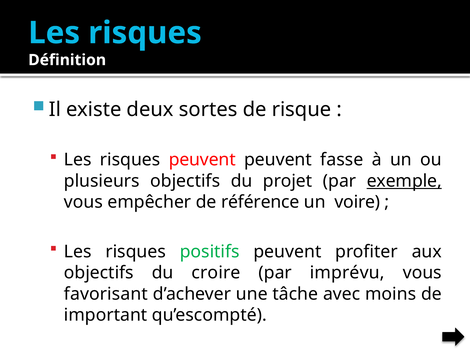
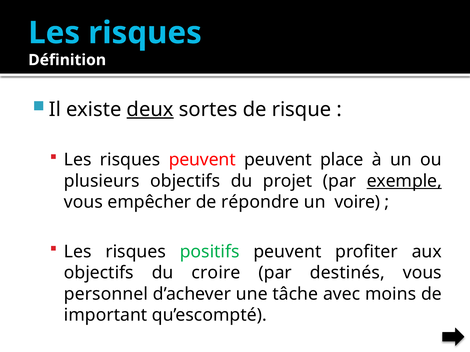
deux underline: none -> present
fasse: fasse -> place
référence: référence -> répondre
imprévu: imprévu -> destinés
favorisant: favorisant -> personnel
